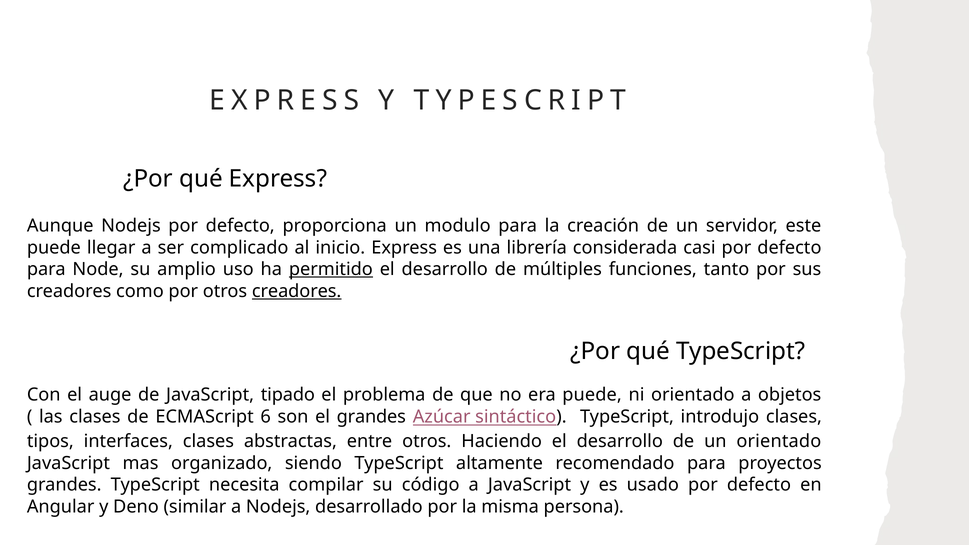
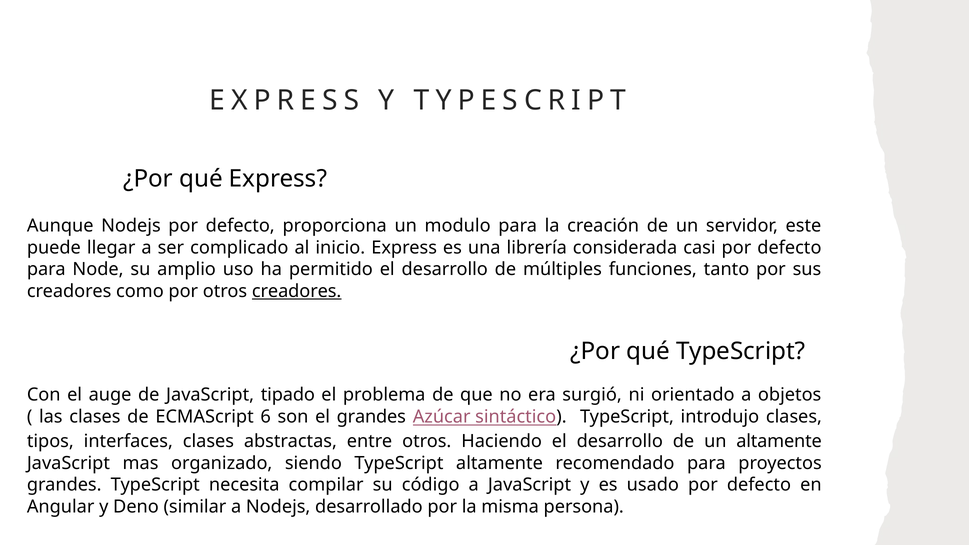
permitido underline: present -> none
era puede: puede -> surgió
un orientado: orientado -> altamente
